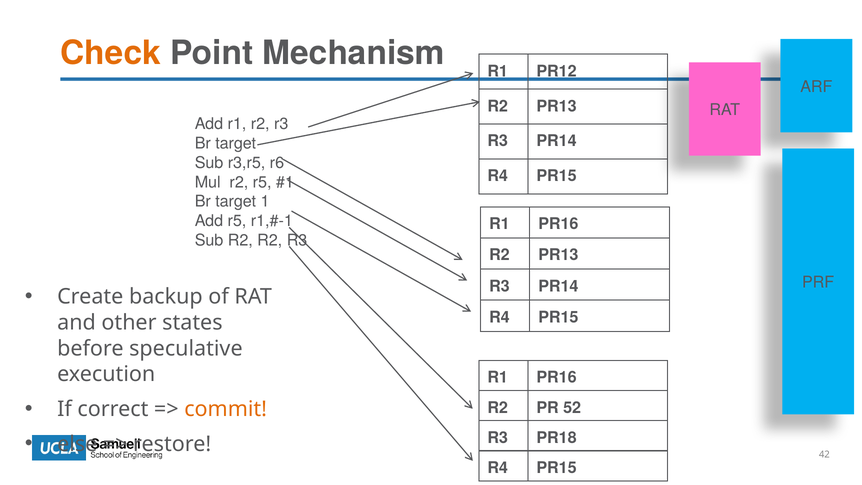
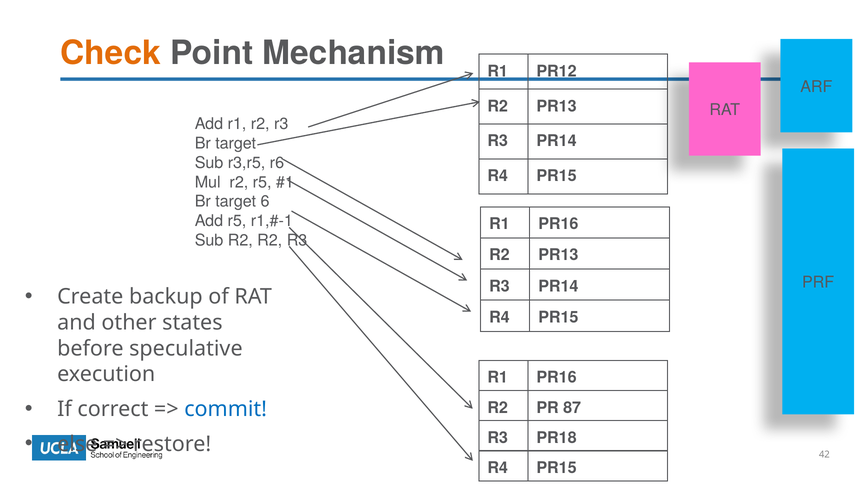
1: 1 -> 6
commit colour: orange -> blue
52: 52 -> 87
